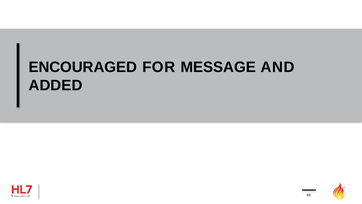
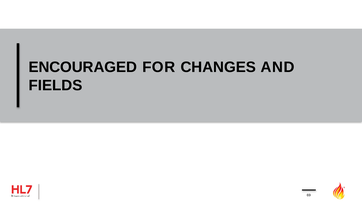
MESSAGE: MESSAGE -> CHANGES
ADDED: ADDED -> FIELDS
